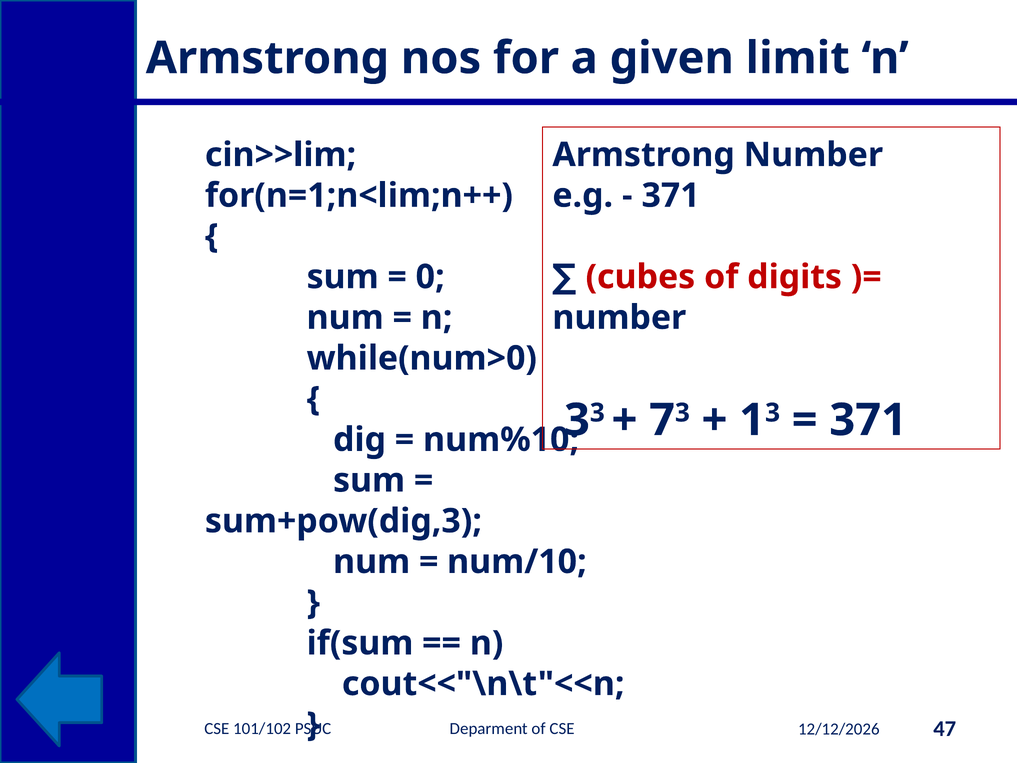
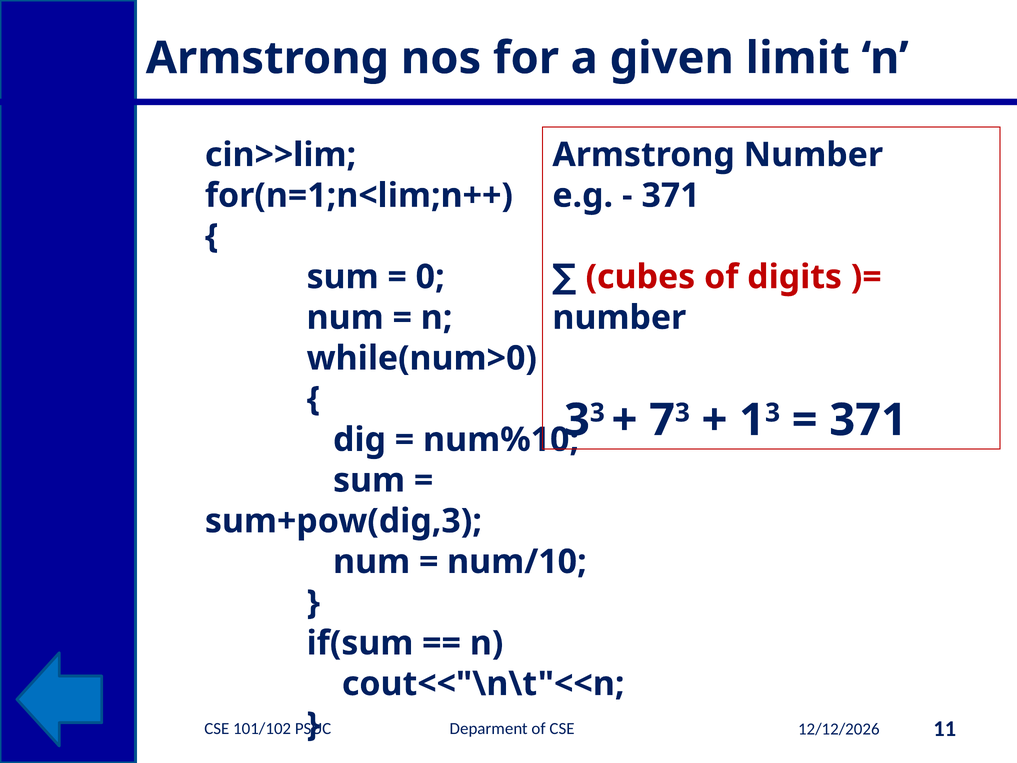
47: 47 -> 11
